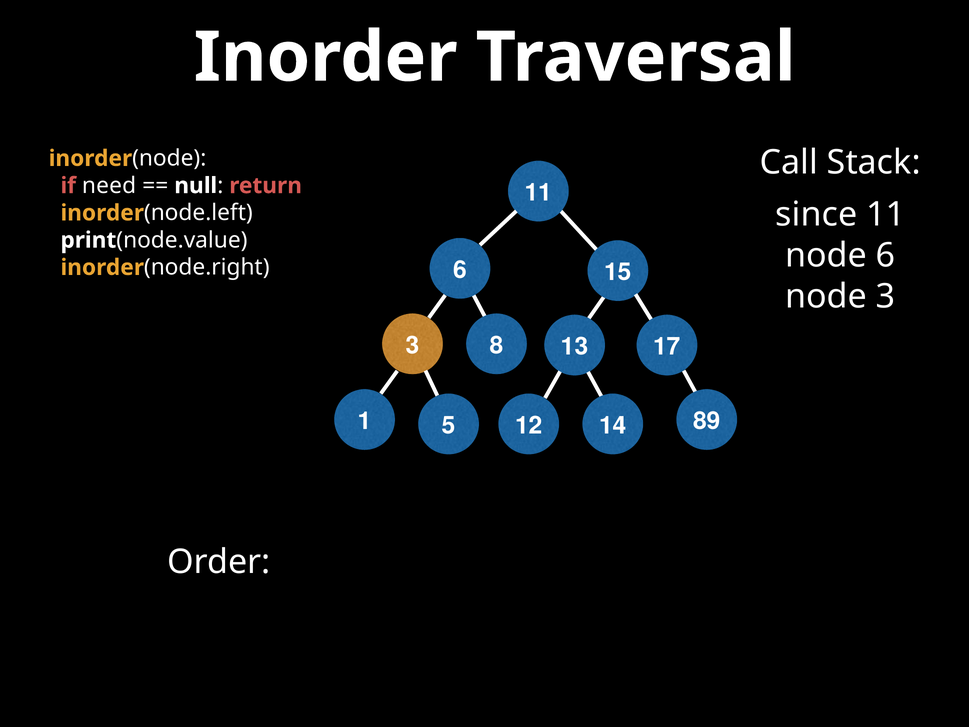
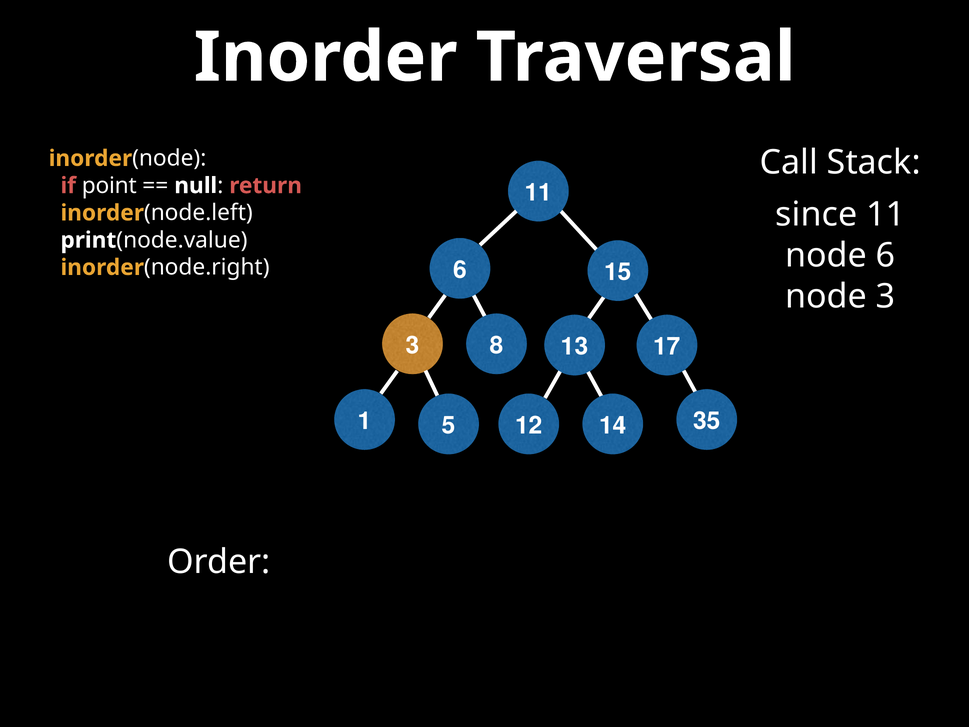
need: need -> point
89: 89 -> 35
